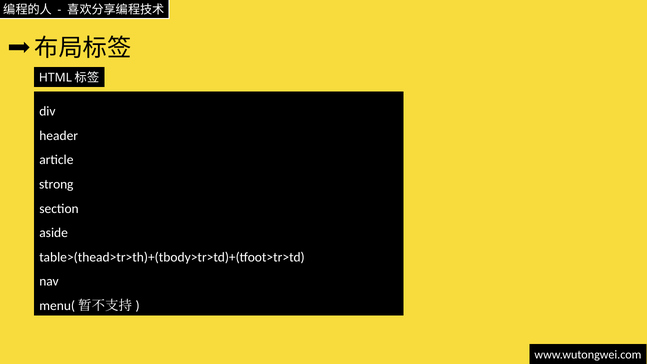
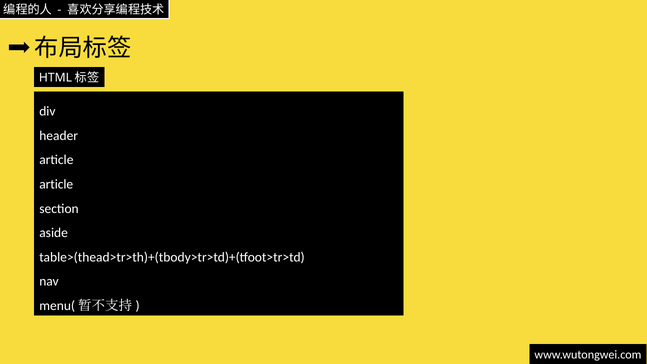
strong at (56, 184): strong -> article
